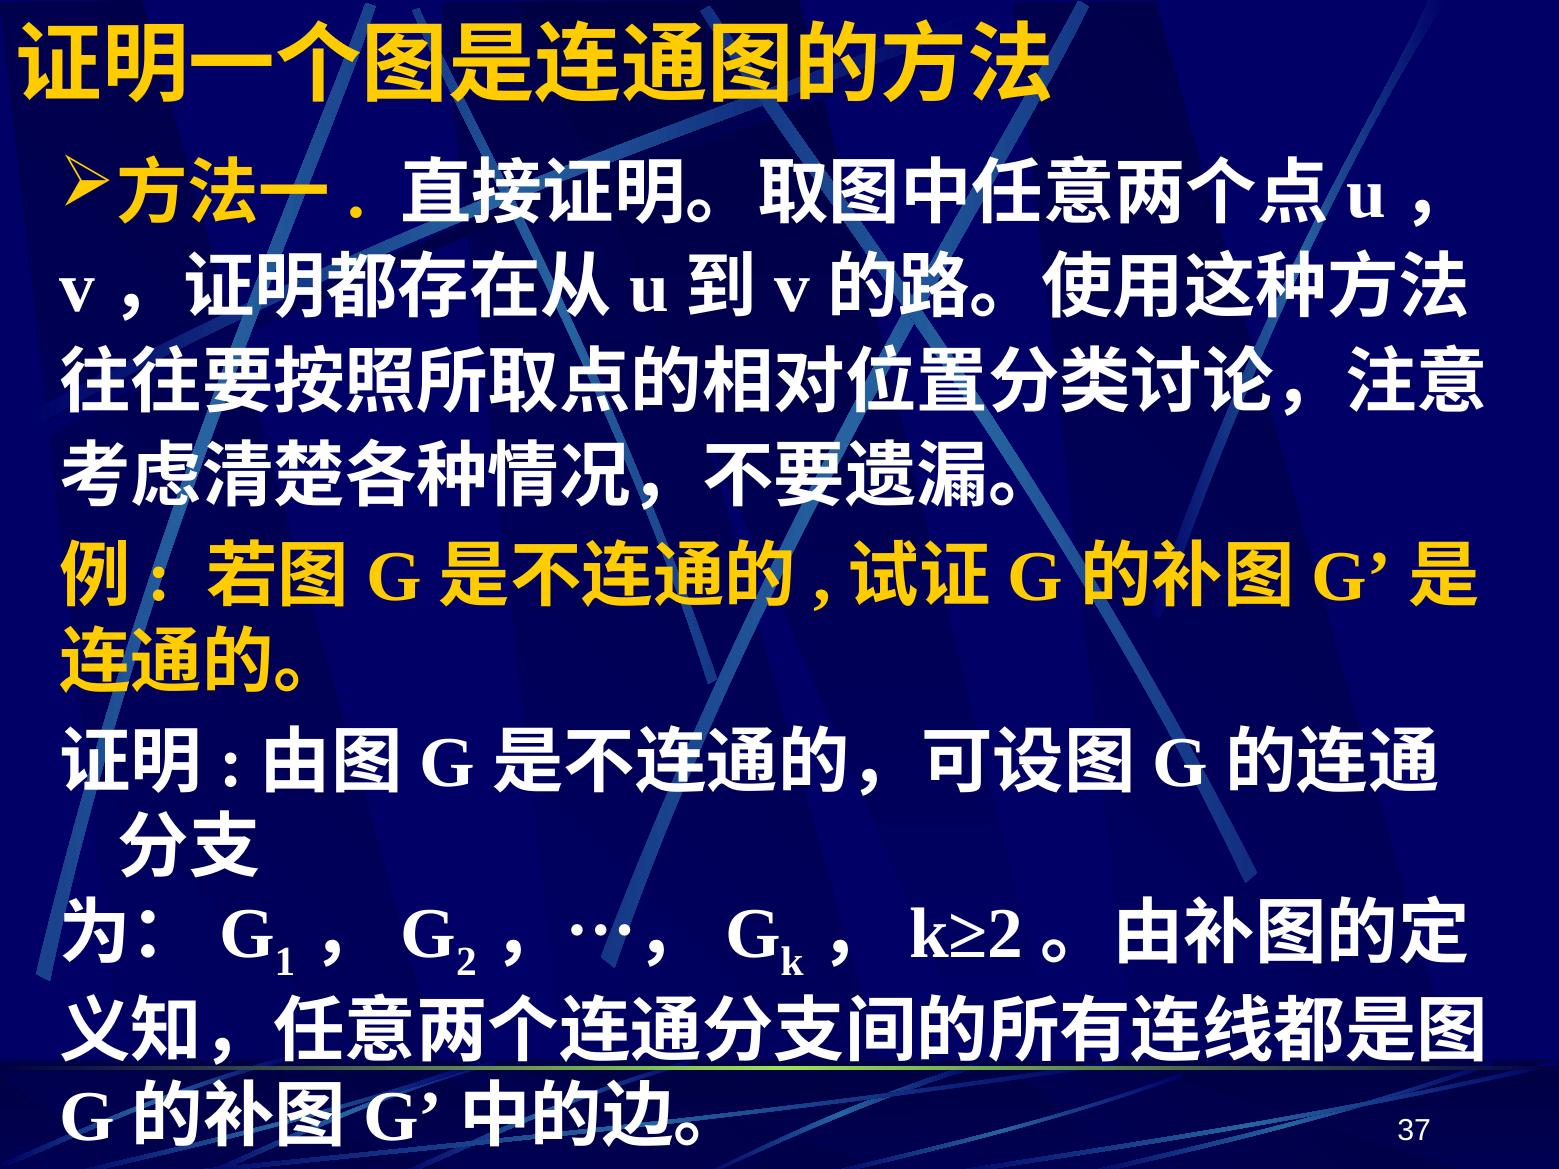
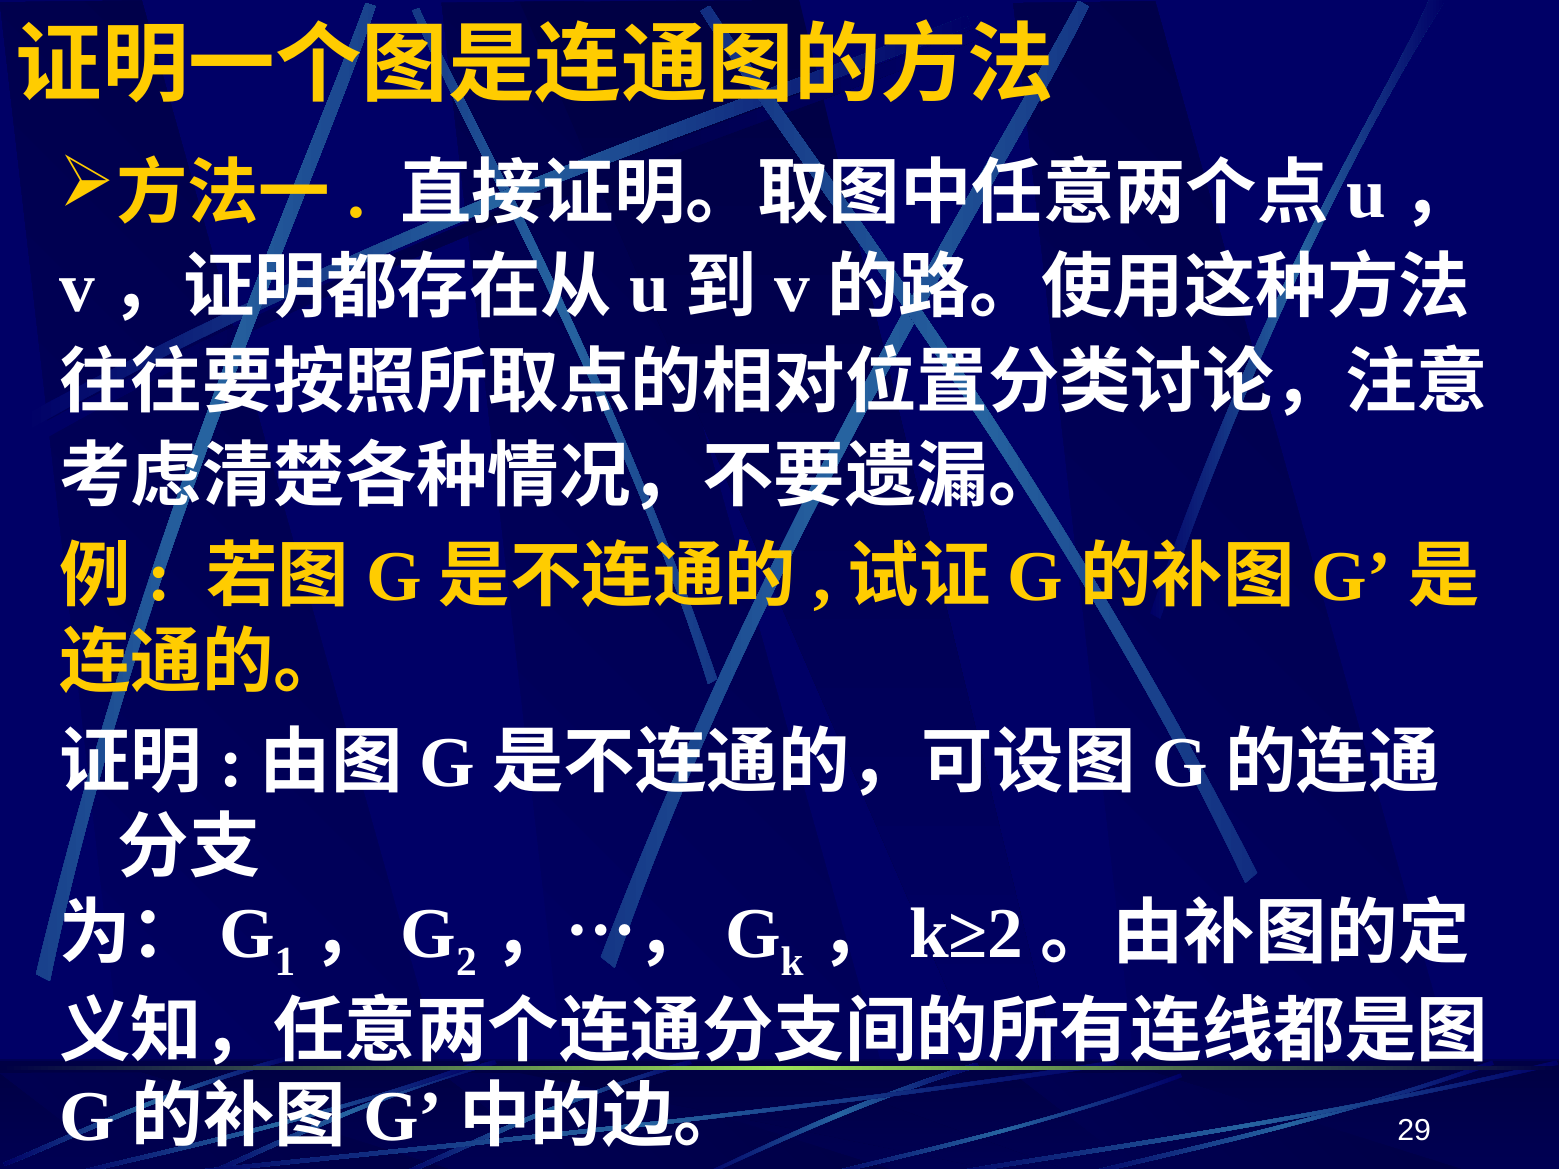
37: 37 -> 29
